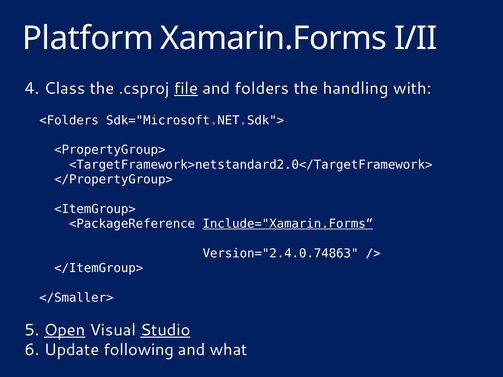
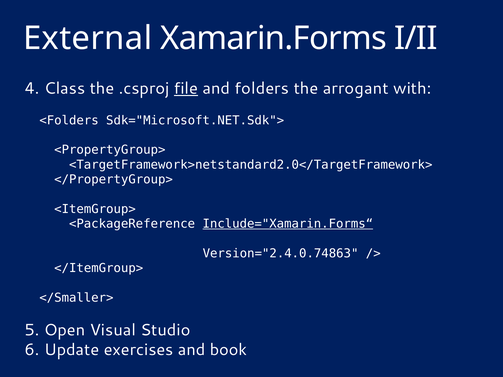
Platform: Platform -> External
handling: handling -> arrogant
Open underline: present -> none
Studio underline: present -> none
following: following -> exercises
what: what -> book
